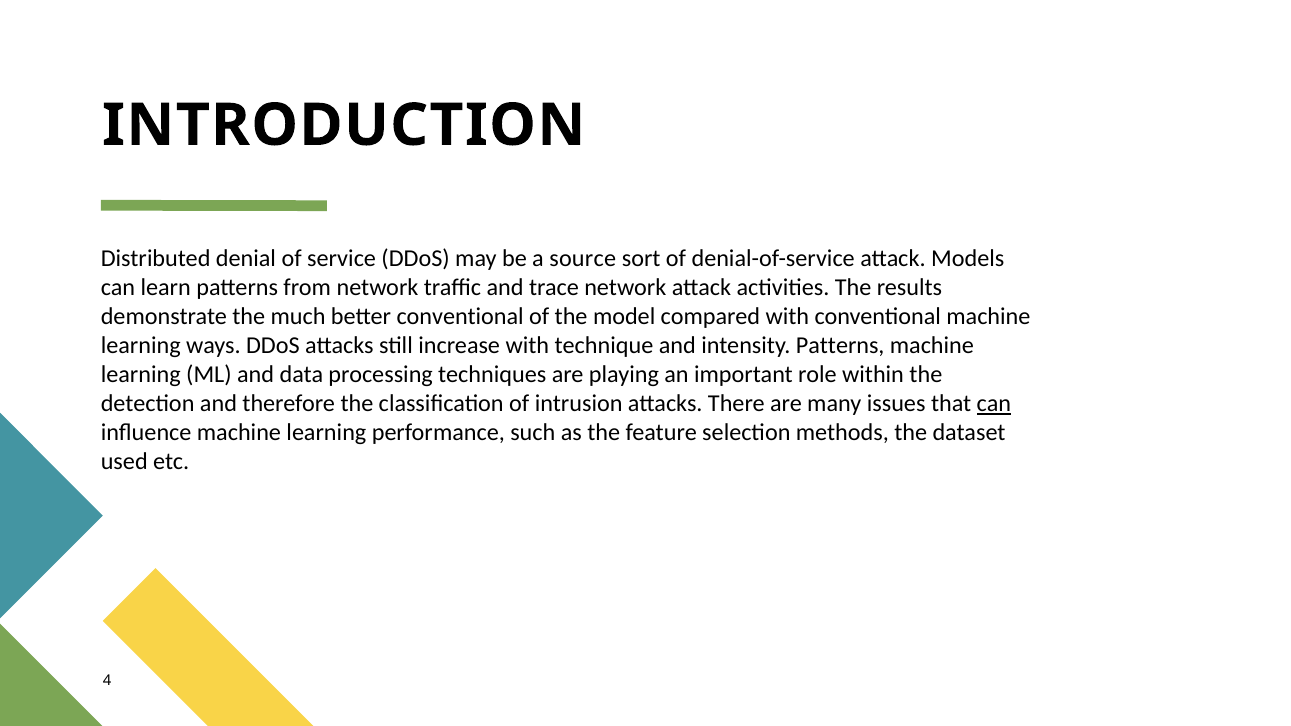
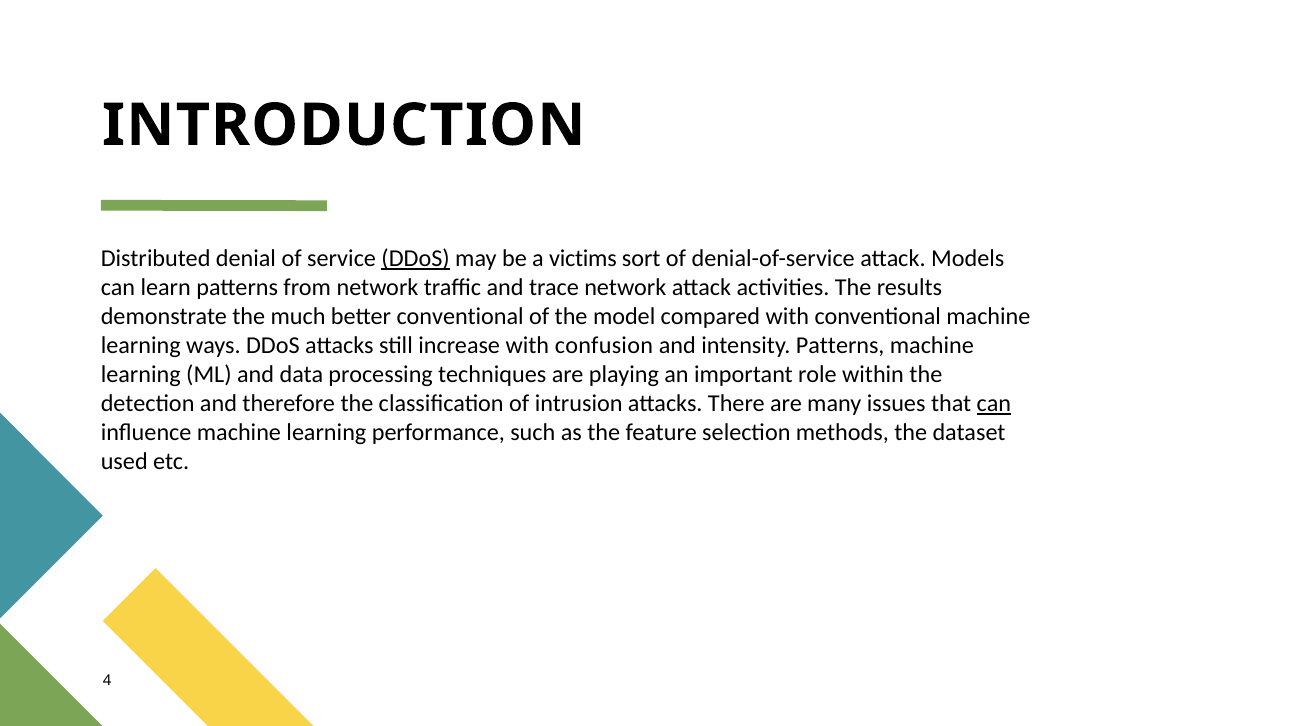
DDoS at (416, 259) underline: none -> present
source: source -> victims
technique: technique -> confusion
